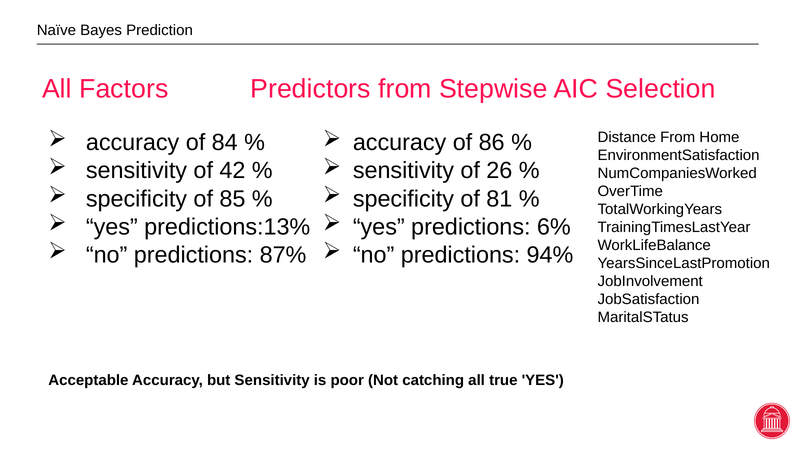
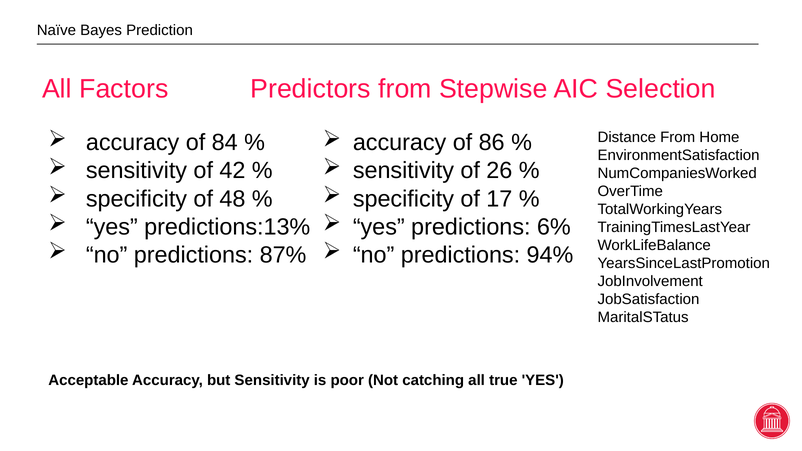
85: 85 -> 48
81: 81 -> 17
